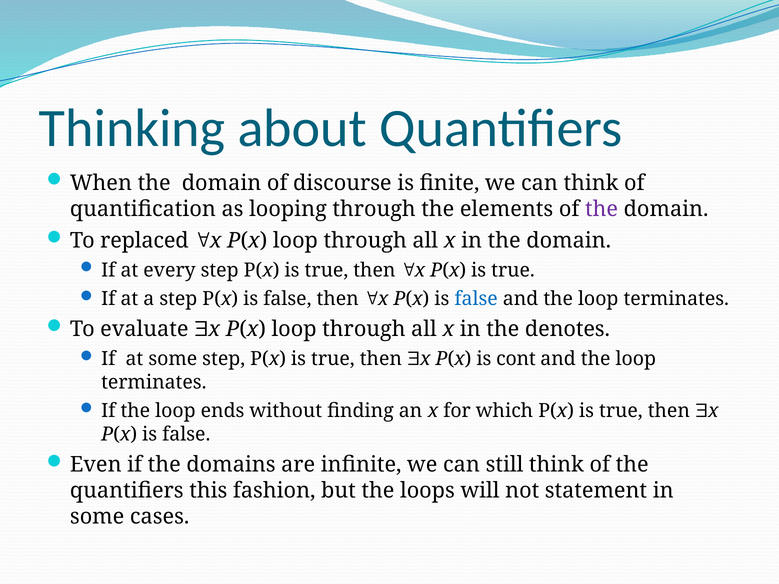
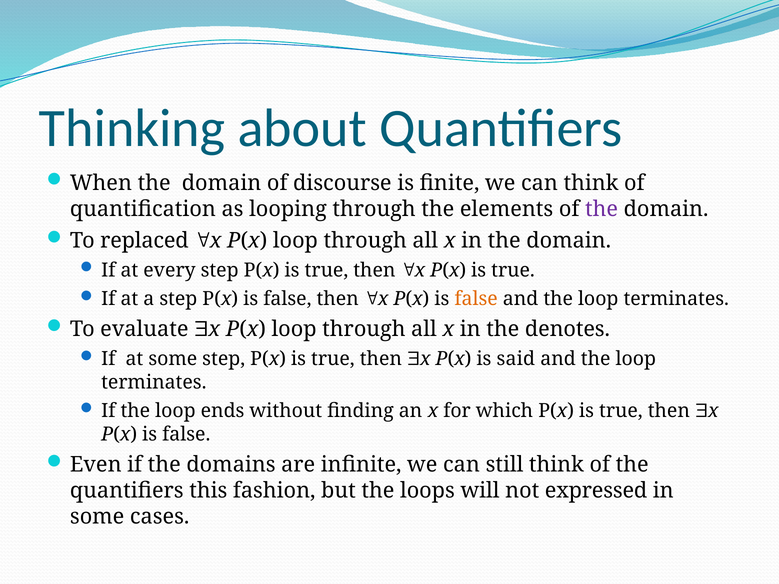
false at (476, 299) colour: blue -> orange
cont: cont -> said
statement: statement -> expressed
